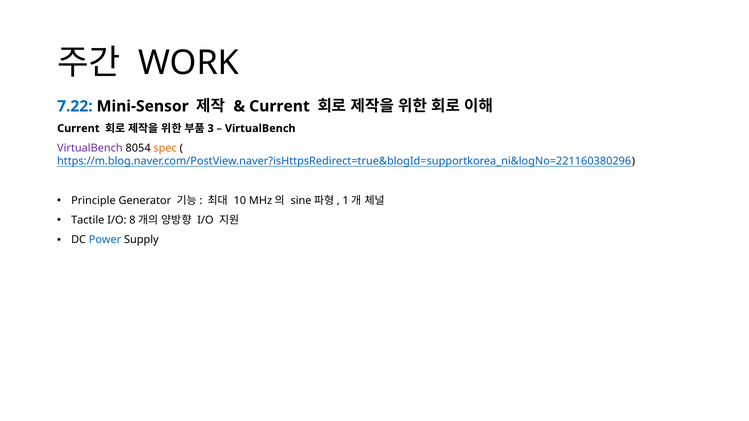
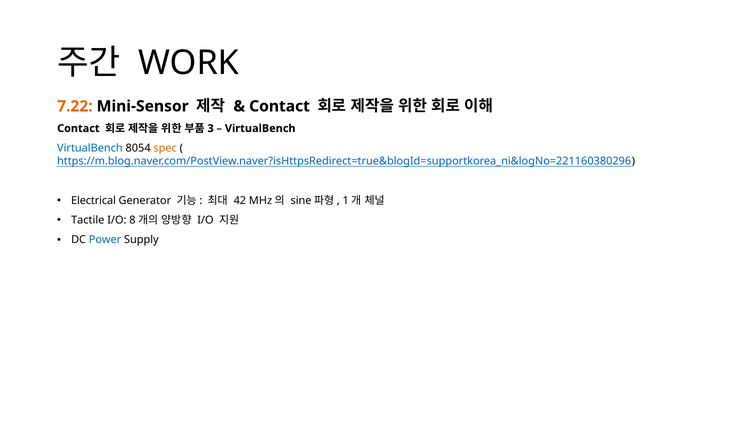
7.22 colour: blue -> orange
Current at (279, 106): Current -> Contact
Current at (78, 128): Current -> Contact
VirtualBench at (90, 148) colour: purple -> blue
Principle: Principle -> Electrical
10: 10 -> 42
